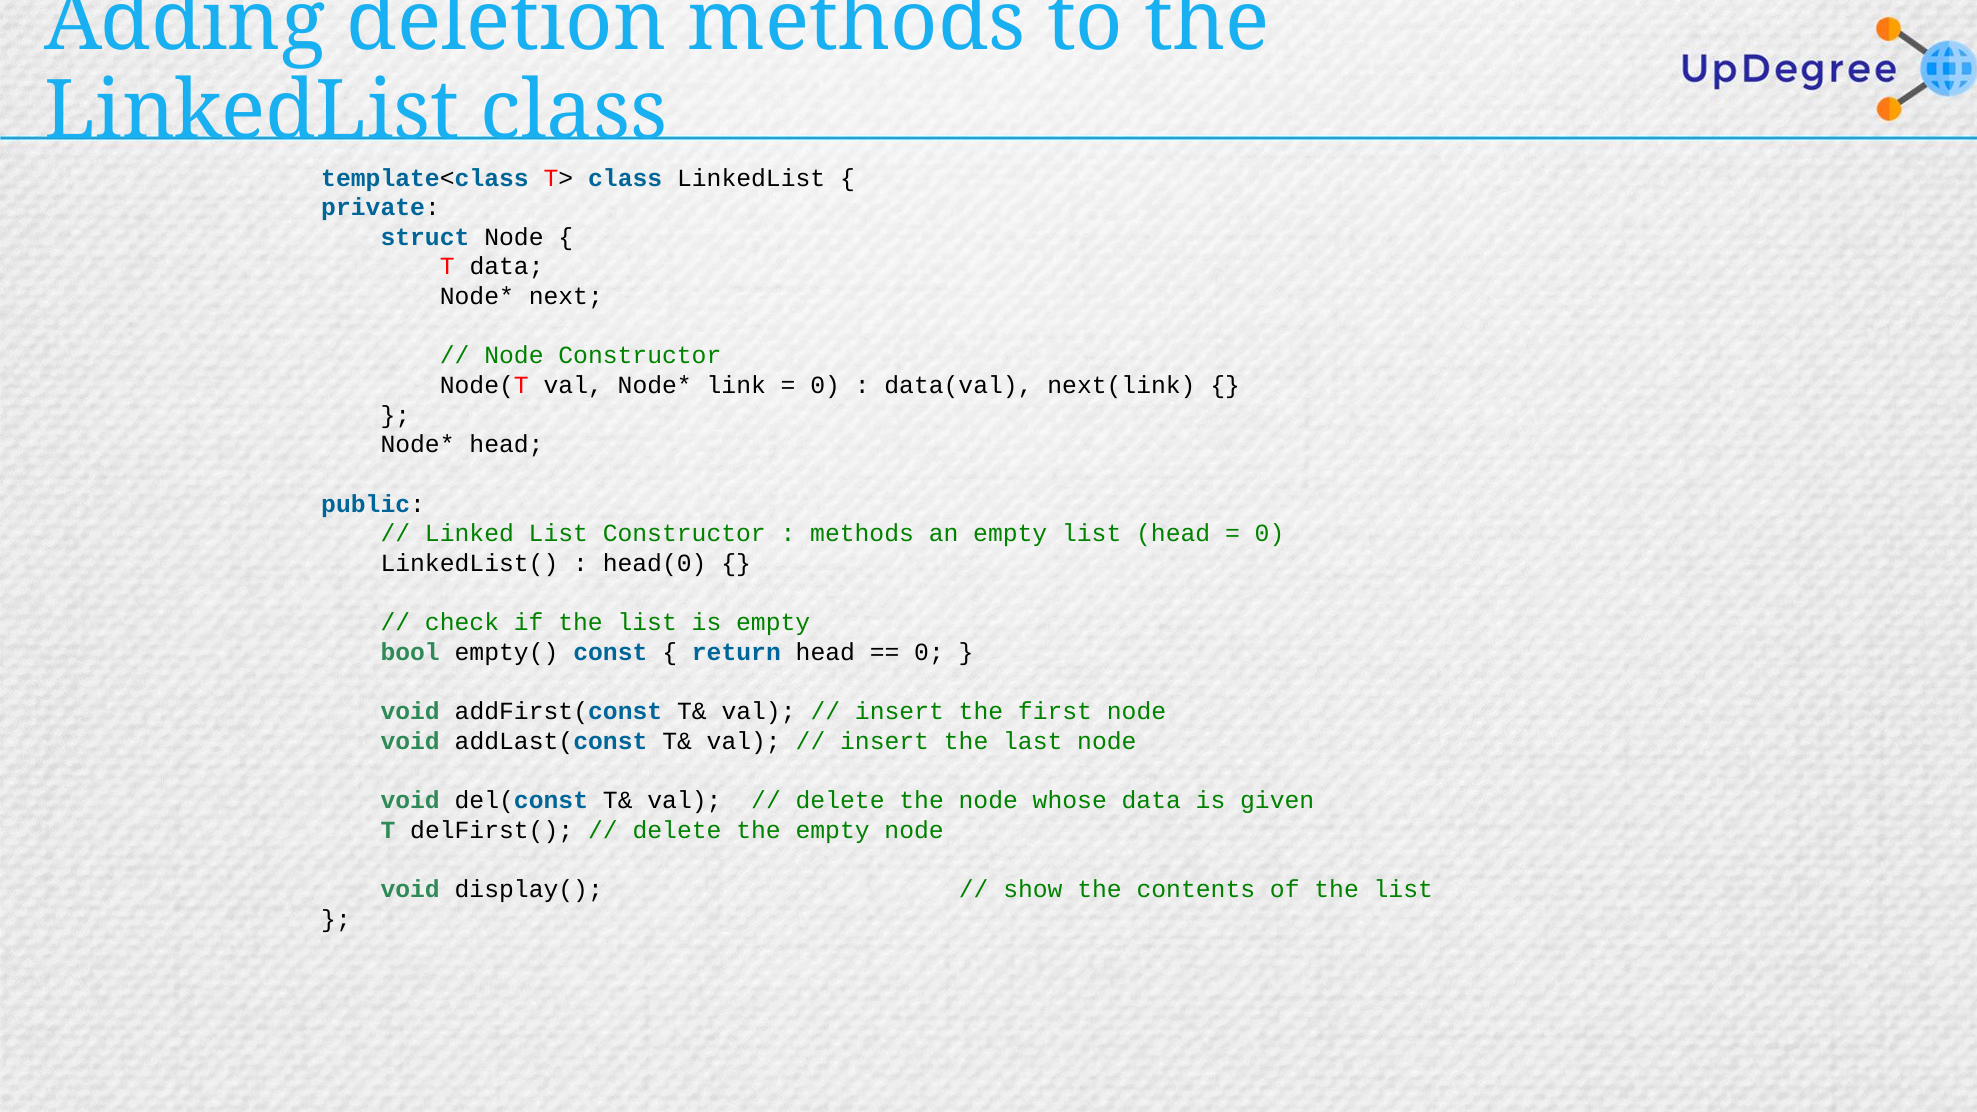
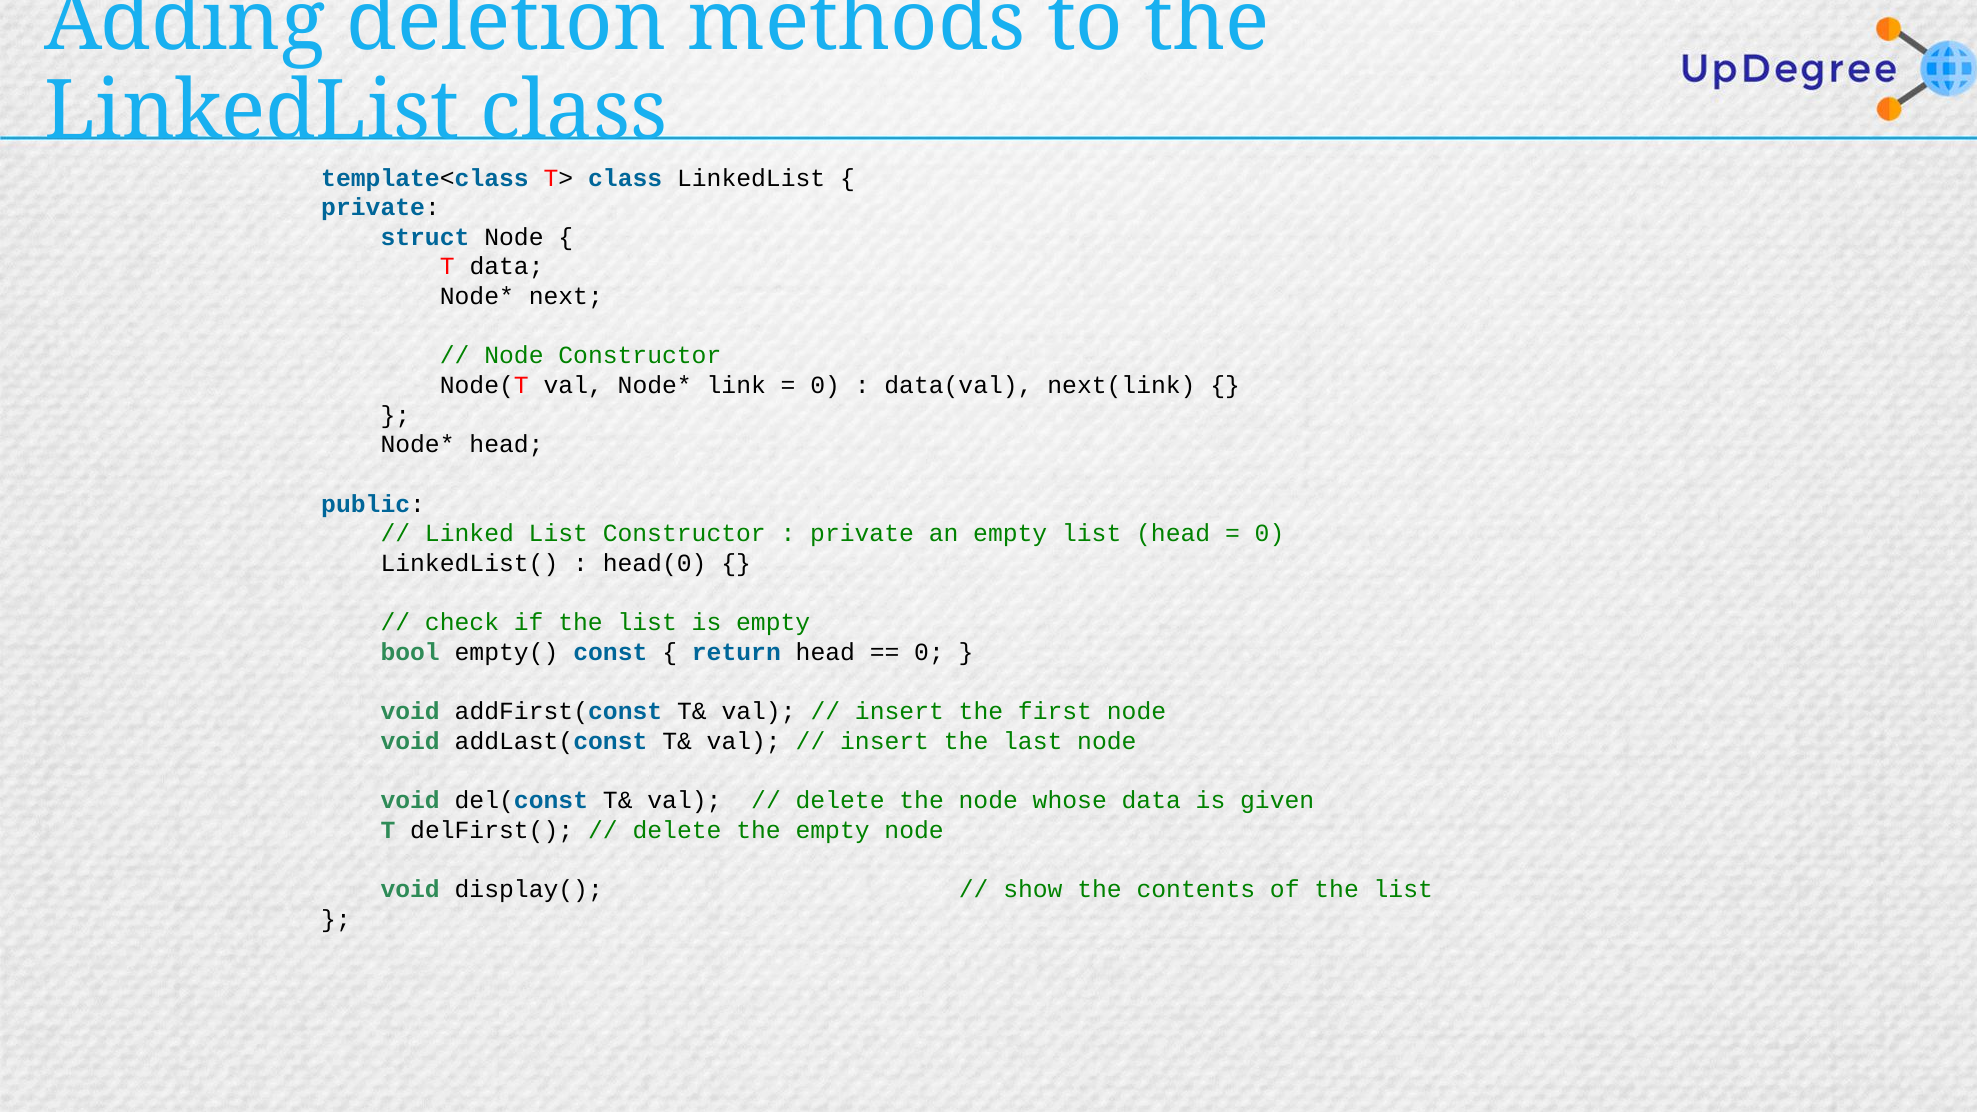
methods at (862, 534): methods -> private
